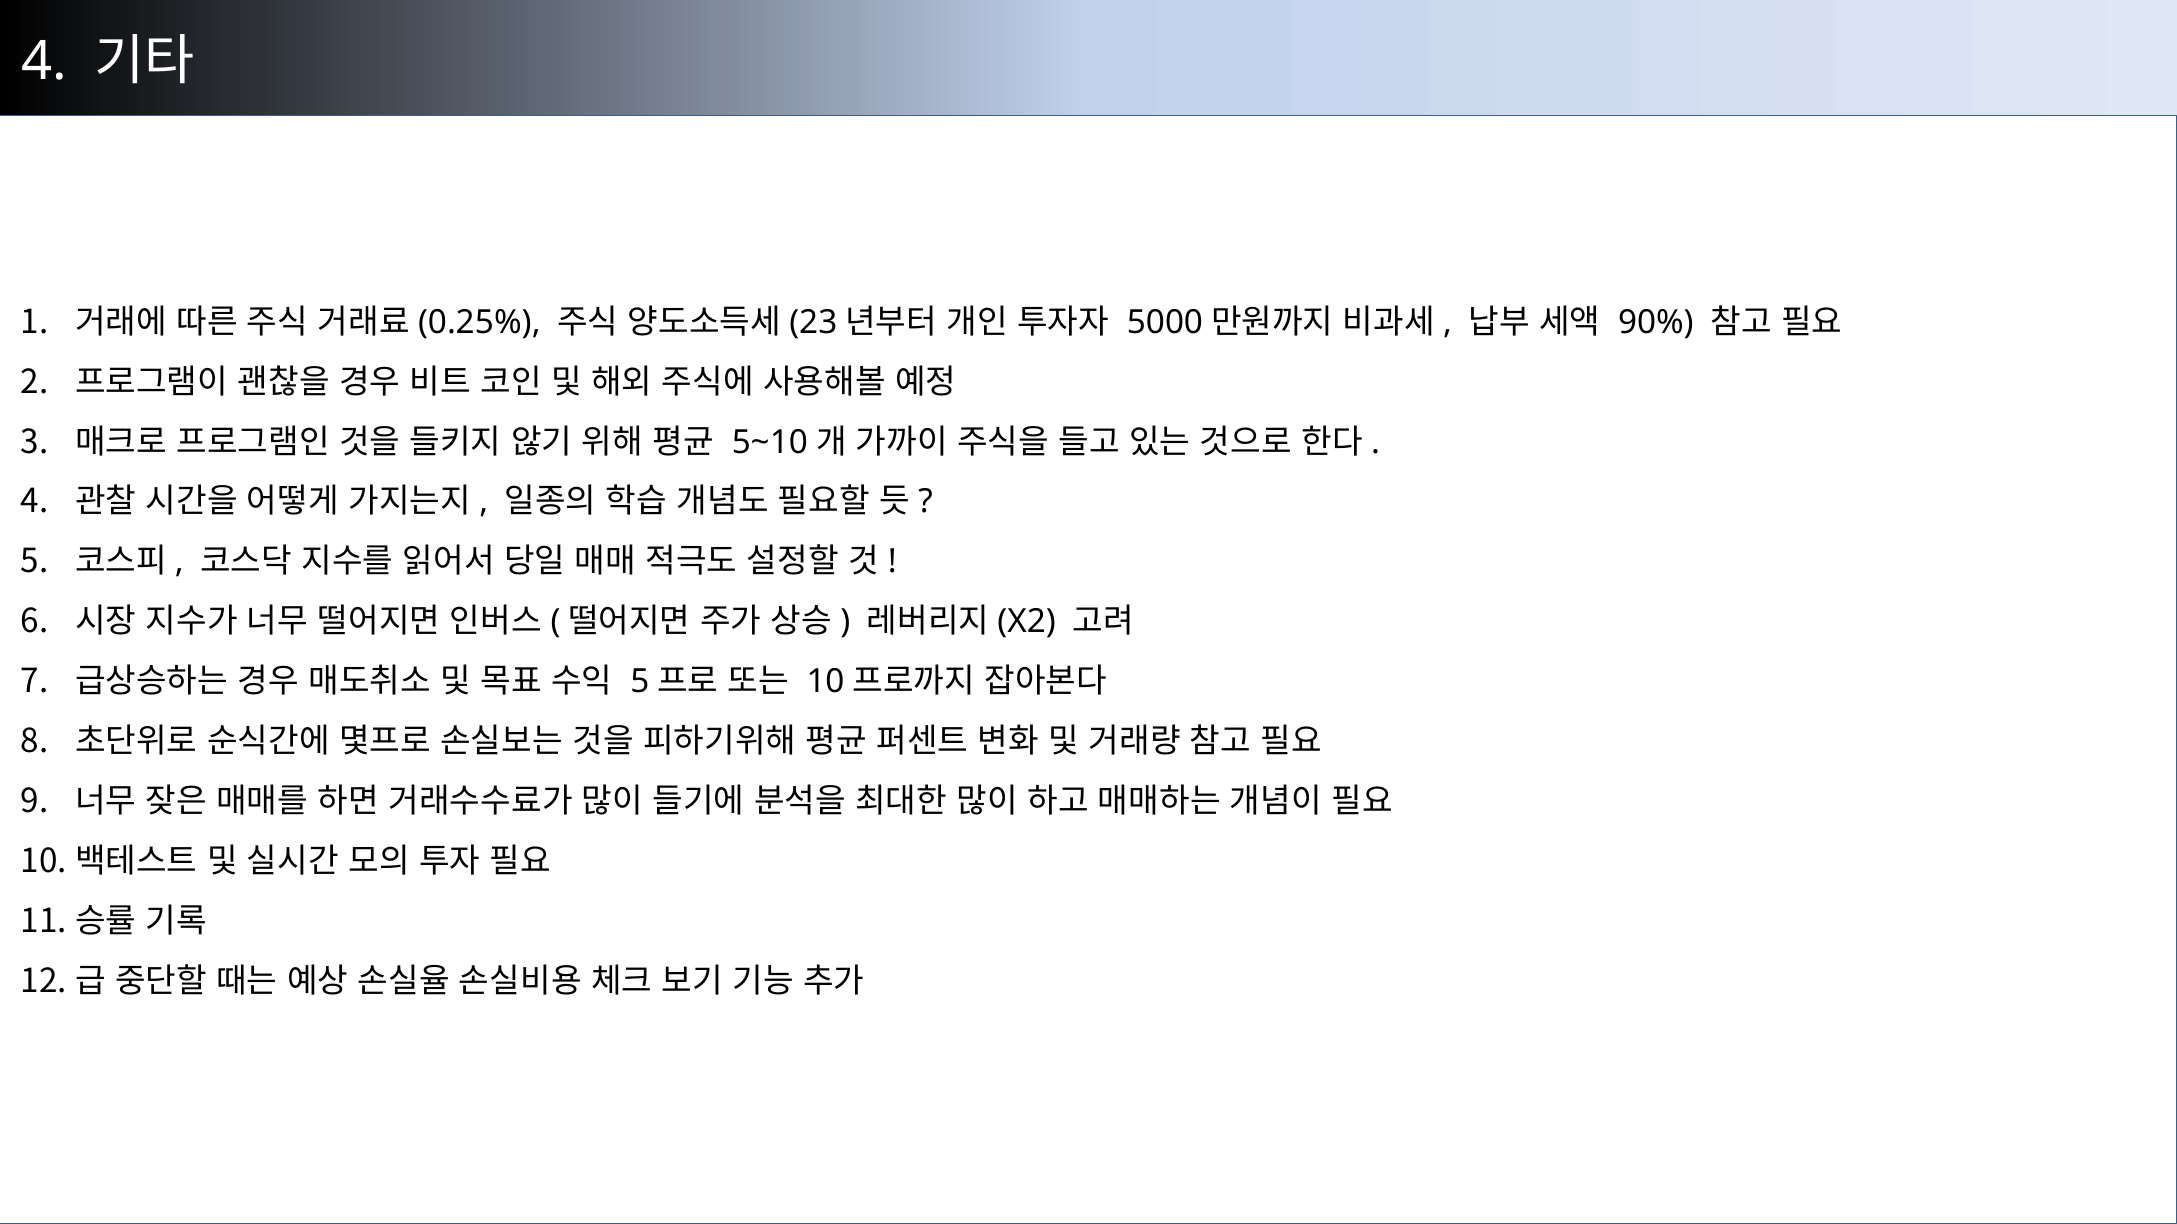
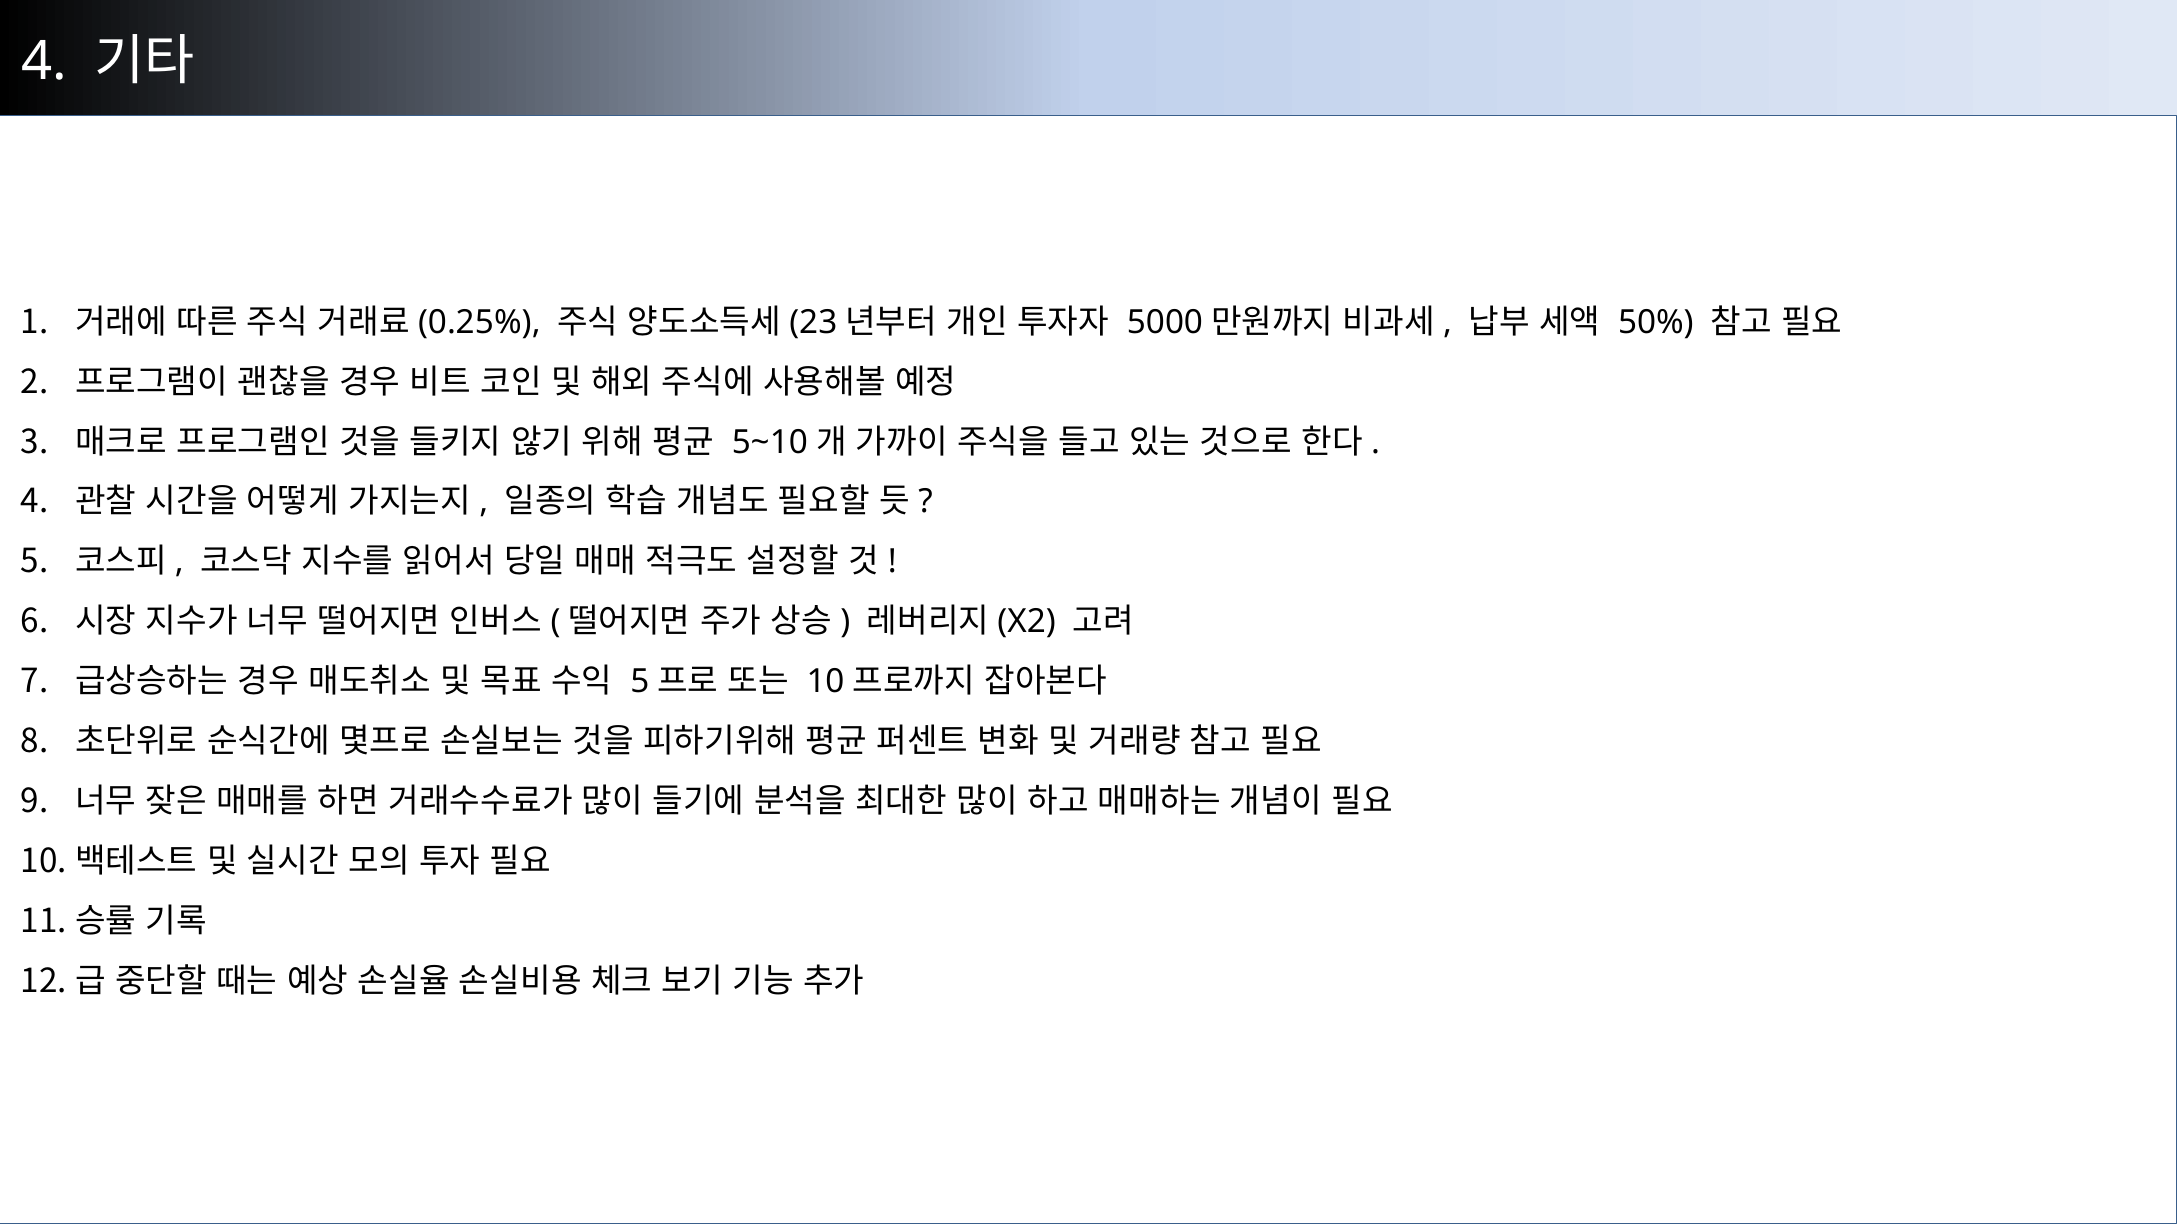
90%: 90% -> 50%
